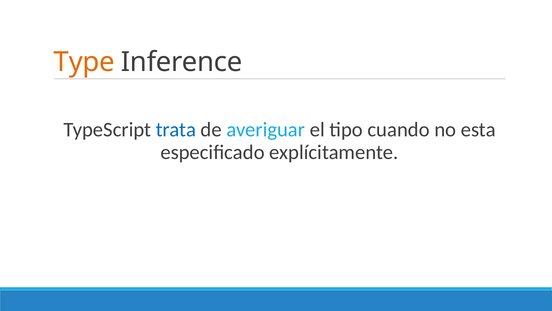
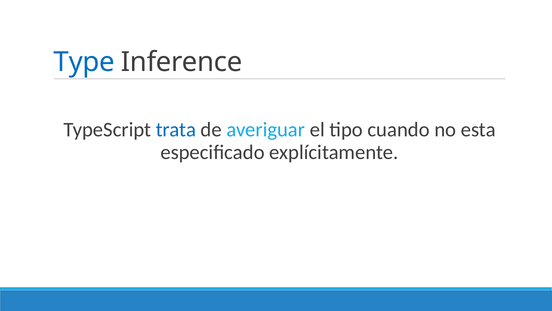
Type colour: orange -> blue
